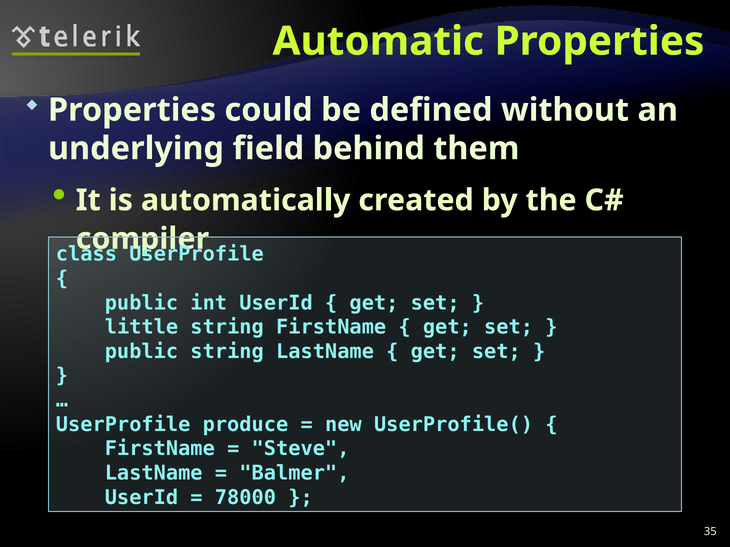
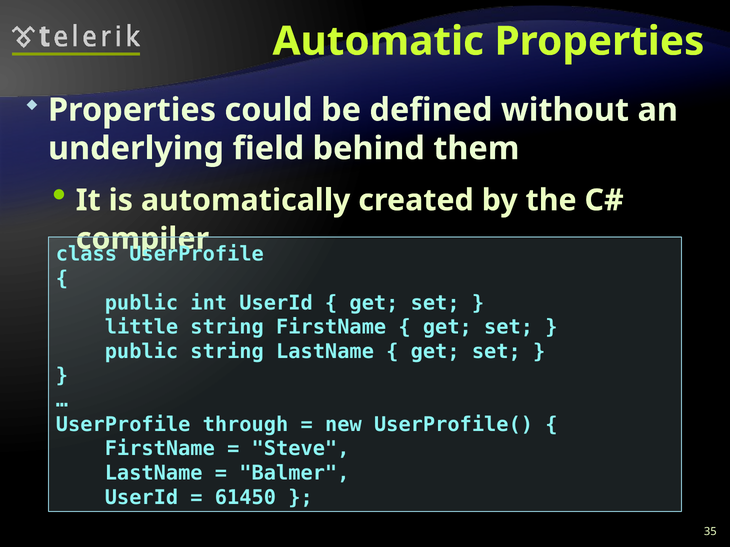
produce: produce -> through
78000: 78000 -> 61450
